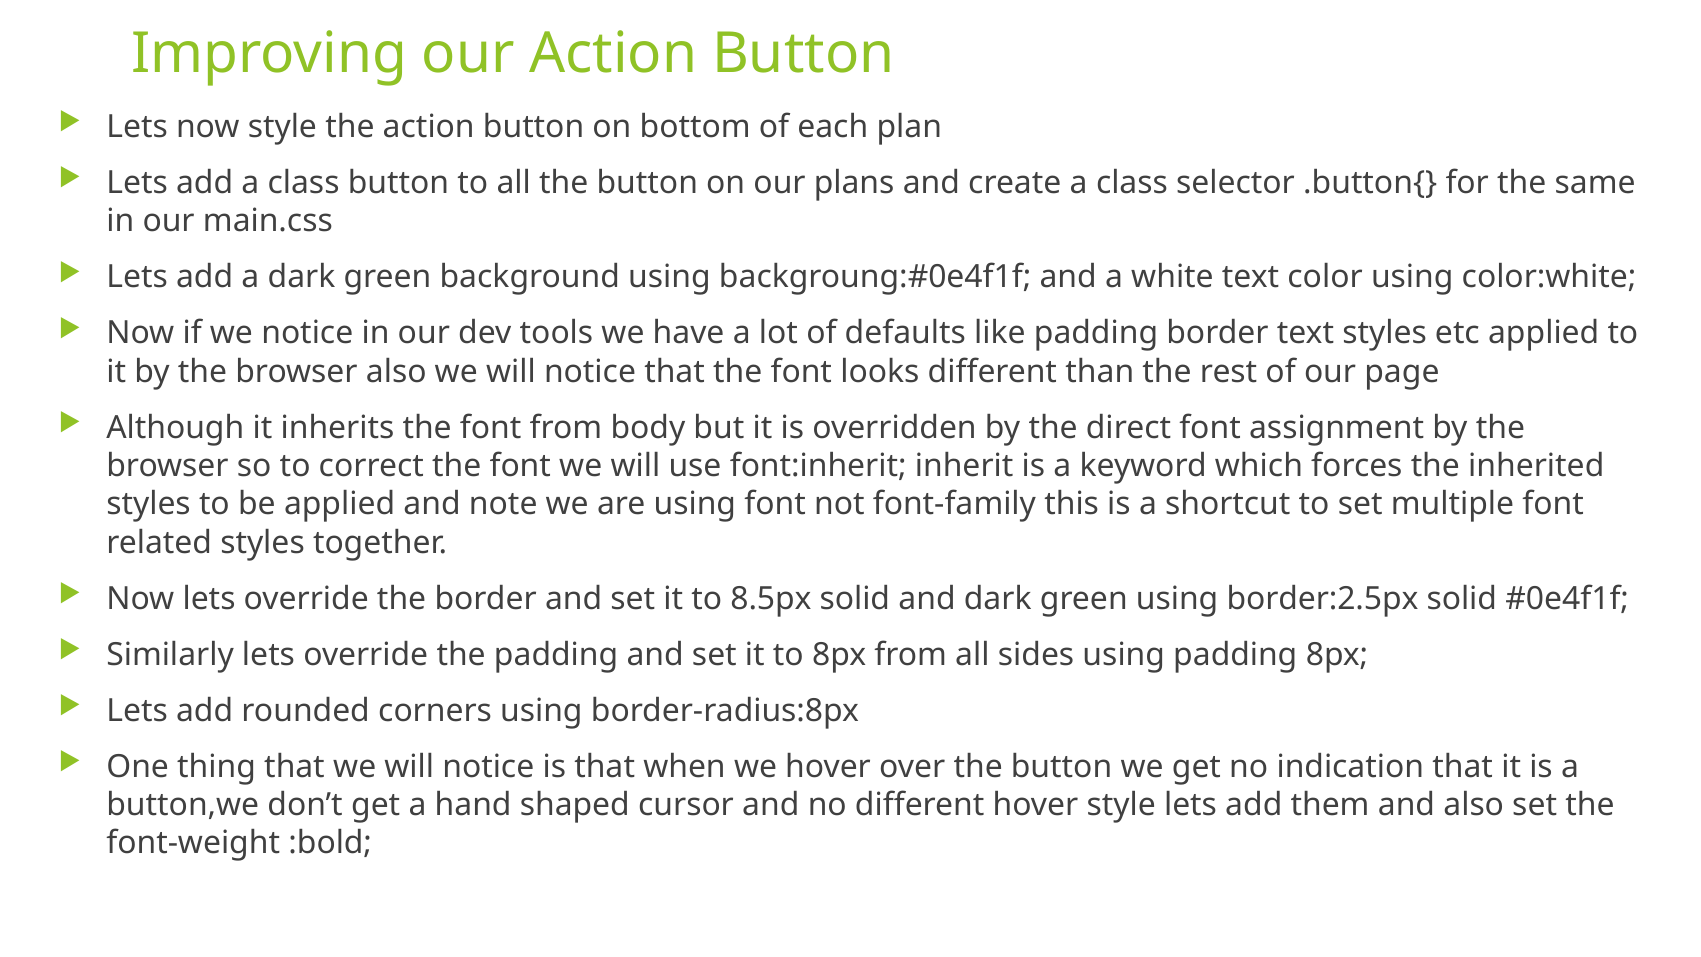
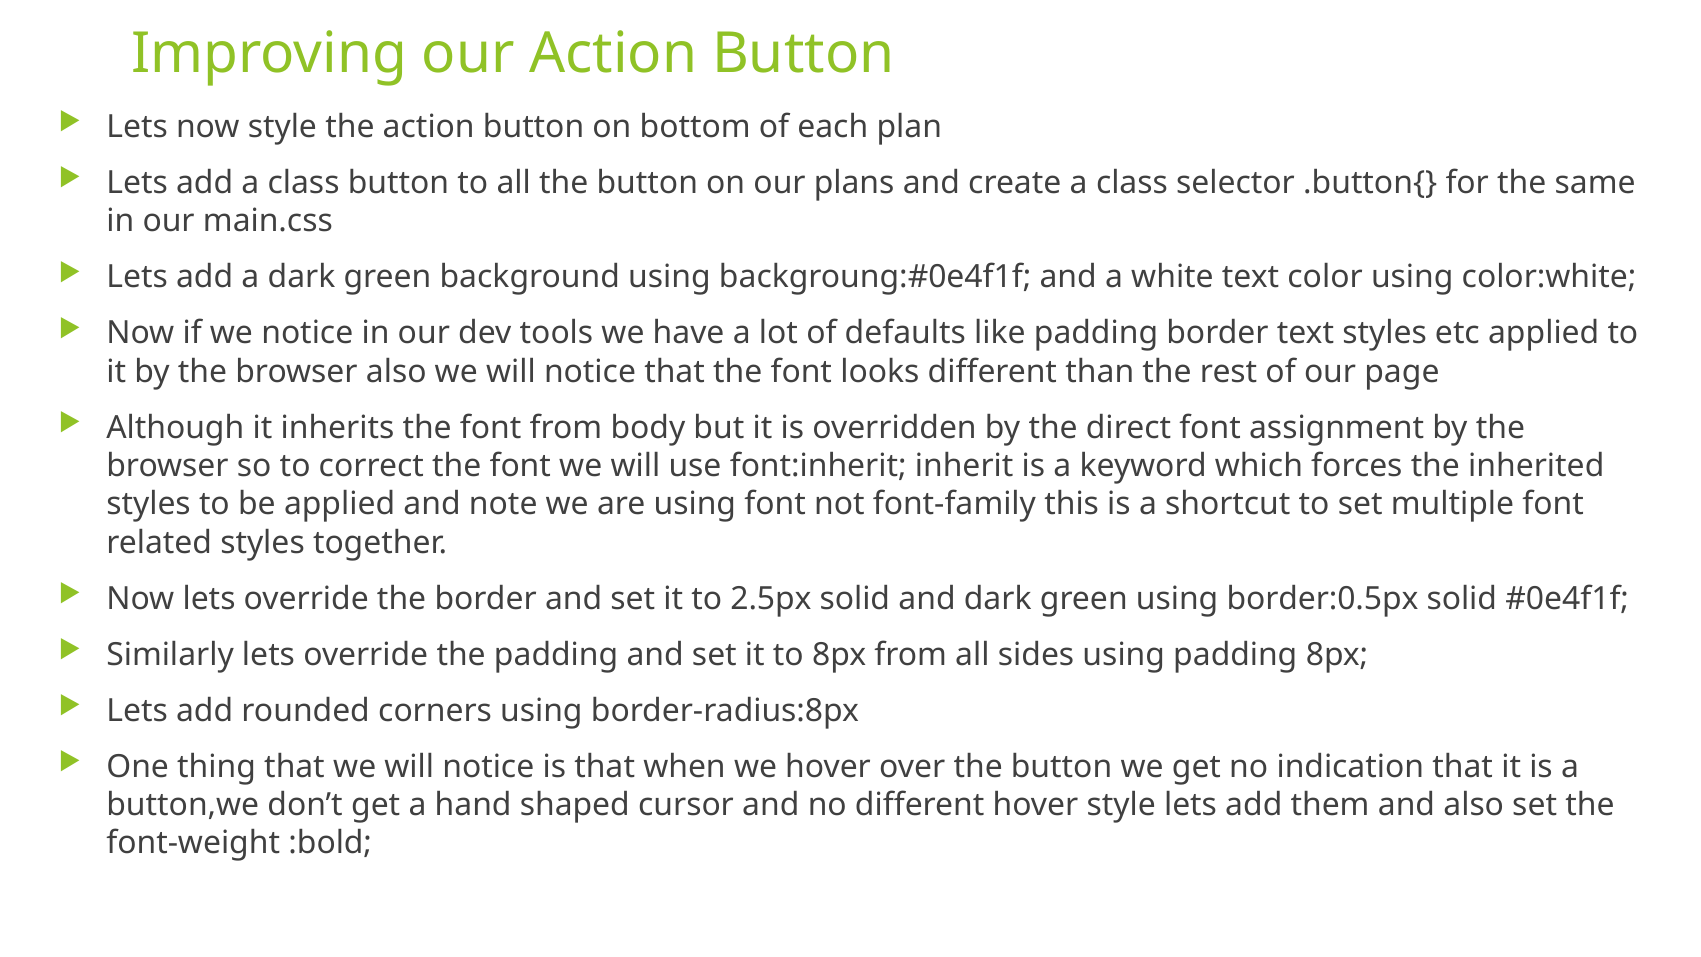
8.5px: 8.5px -> 2.5px
border:2.5px: border:2.5px -> border:0.5px
